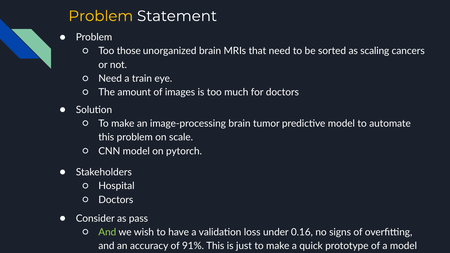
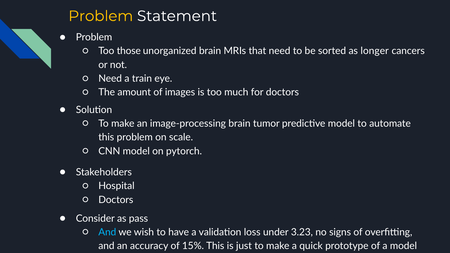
scaling: scaling -> longer
And at (107, 232) colour: light green -> light blue
0.16: 0.16 -> 3.23
91%: 91% -> 15%
